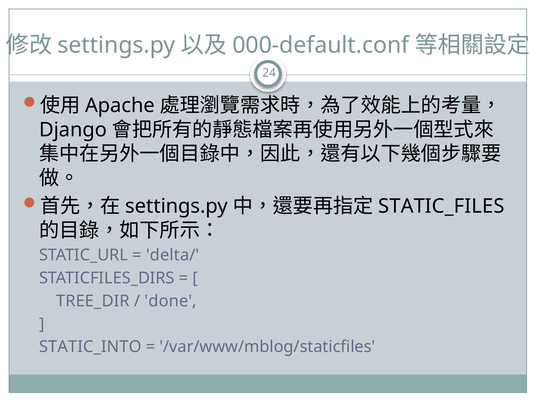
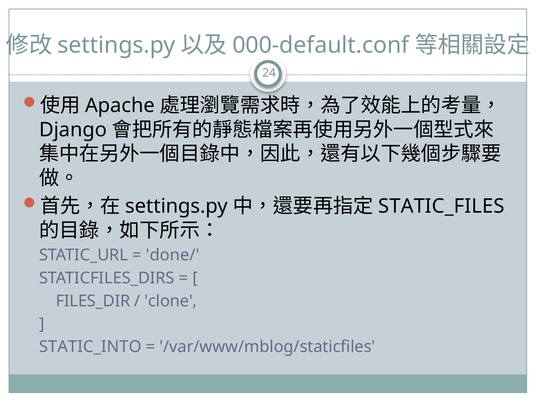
delta/: delta/ -> done/
TREE_DIR: TREE_DIR -> FILES_DIR
done: done -> clone
